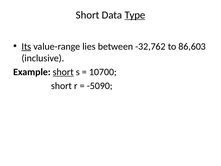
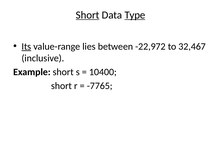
Short at (88, 15) underline: none -> present
-32,762: -32,762 -> -22,972
86,603: 86,603 -> 32,467
short at (63, 72) underline: present -> none
10700: 10700 -> 10400
-5090: -5090 -> -7765
